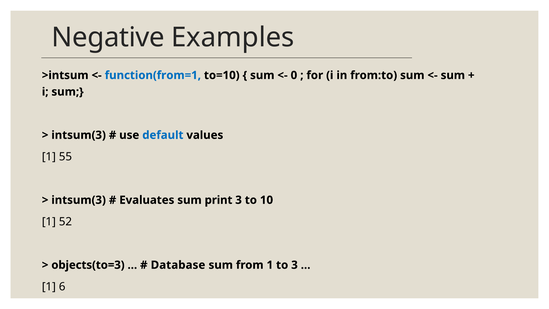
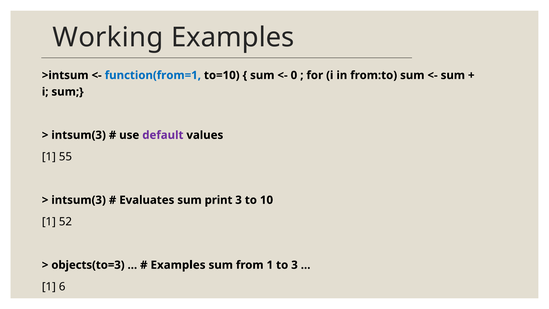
Negative: Negative -> Working
default colour: blue -> purple
Database at (178, 265): Database -> Examples
